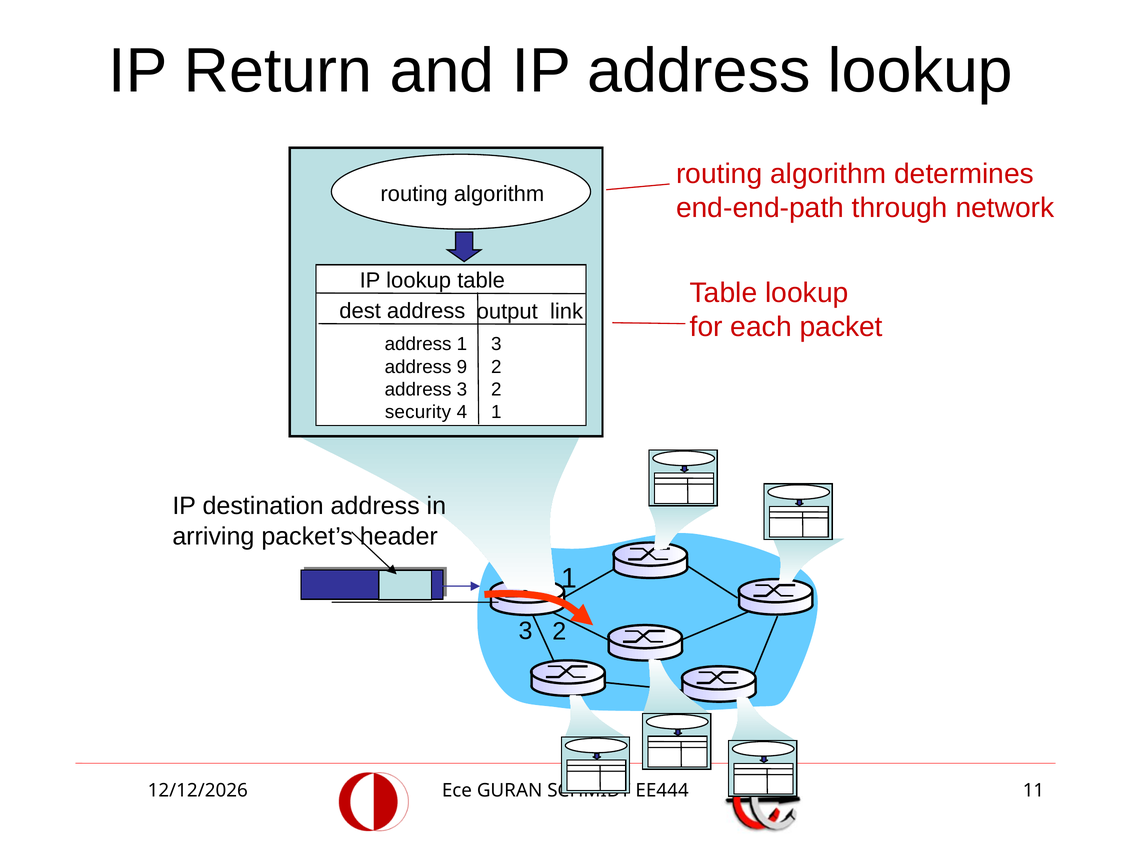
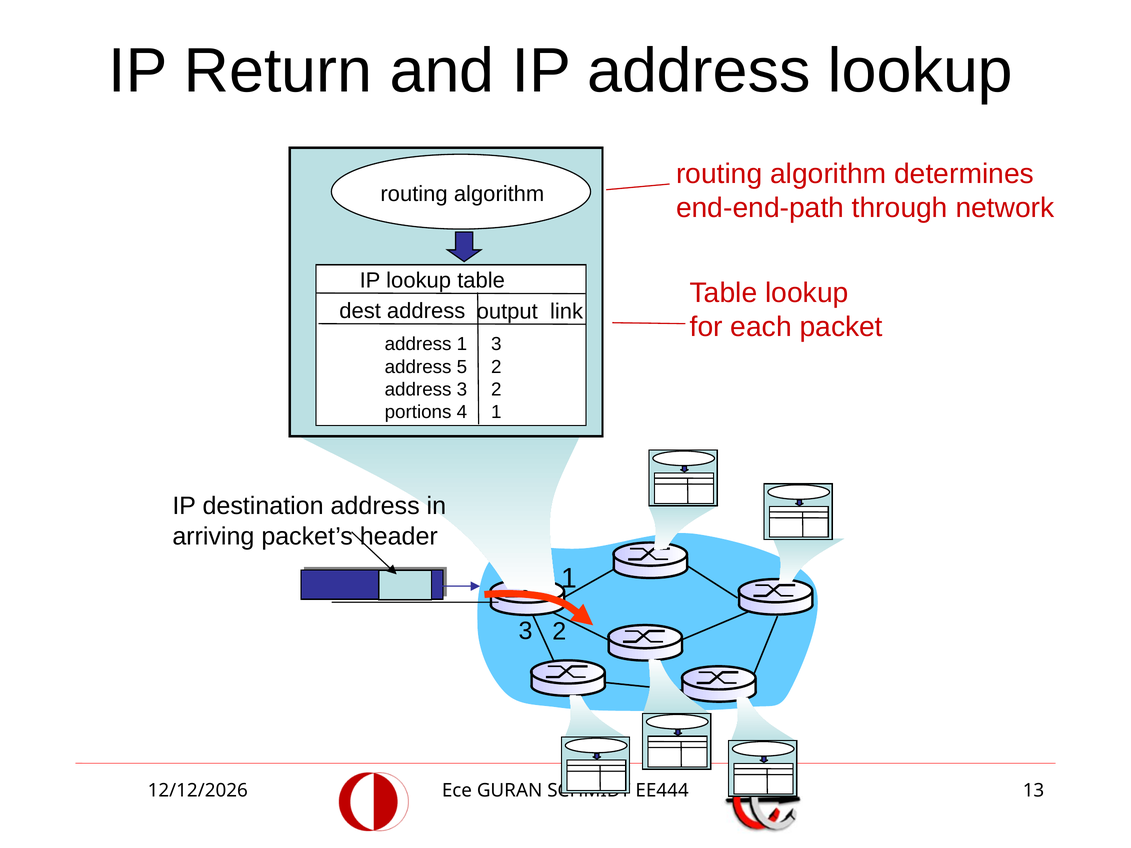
9: 9 -> 5
security: security -> portions
11: 11 -> 13
